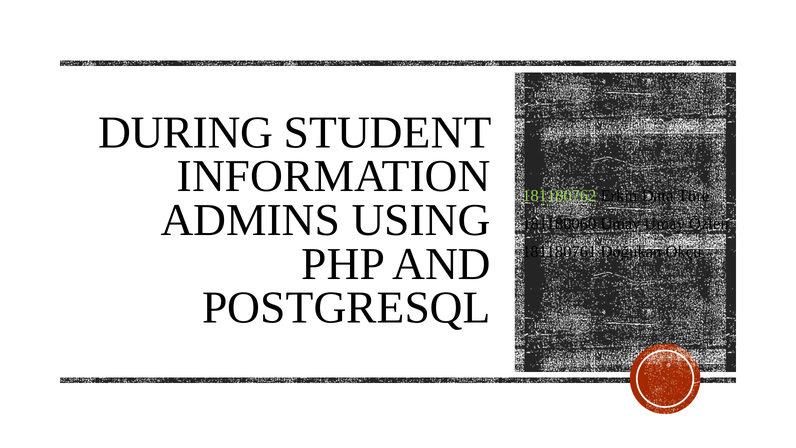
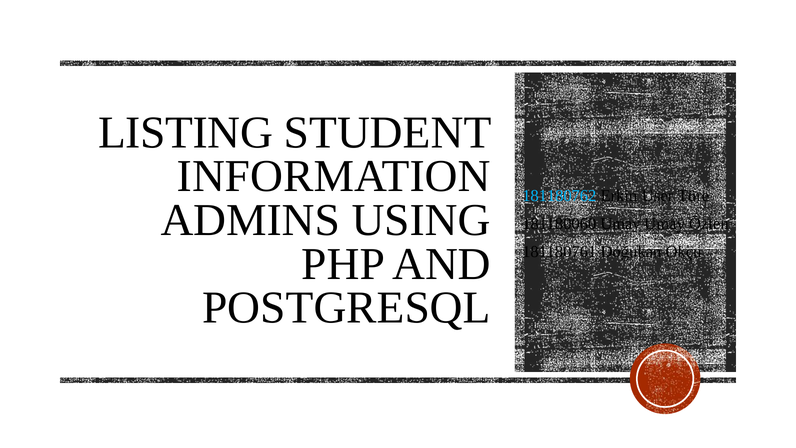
DURING: DURING -> LISTING
181180762 colour: light green -> light blue
Data: Data -> User
